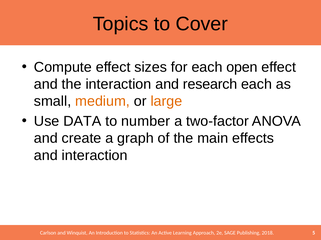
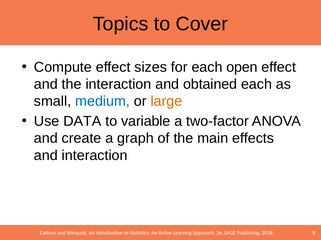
research: research -> obtained
medium colour: orange -> blue
number: number -> variable
